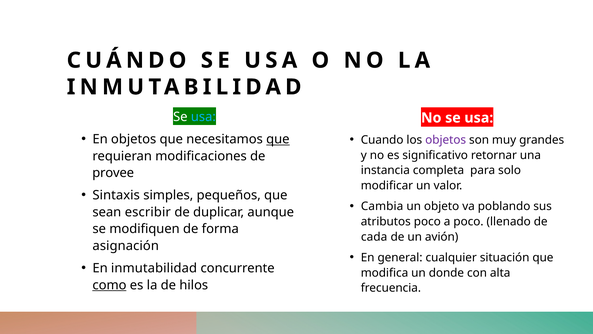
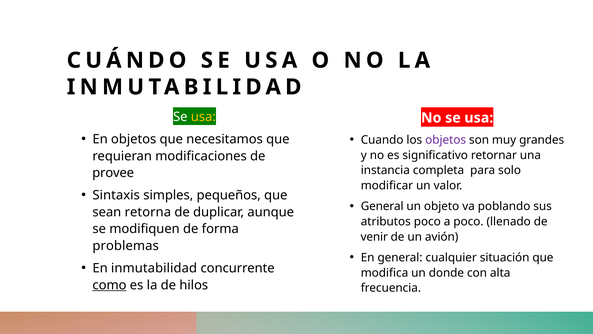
usa at (203, 117) colour: light blue -> yellow
que at (278, 139) underline: present -> none
Cambia at (382, 206): Cambia -> General
escribir: escribir -> retorna
cada: cada -> venir
asignación: asignación -> problemas
